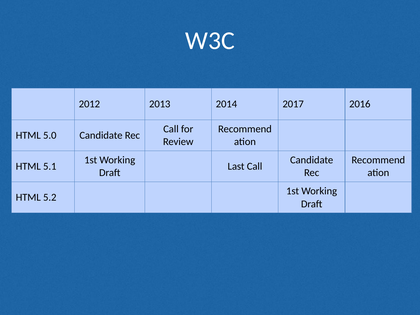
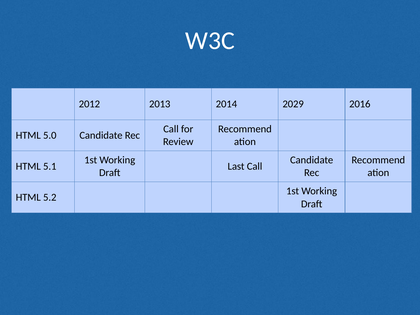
2017: 2017 -> 2029
